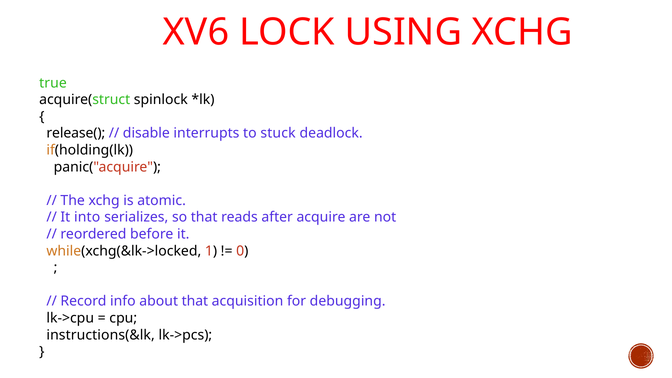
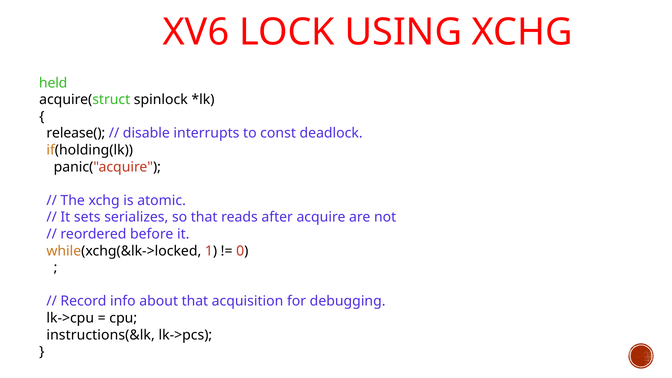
true: true -> held
stuck: stuck -> const
into: into -> sets
